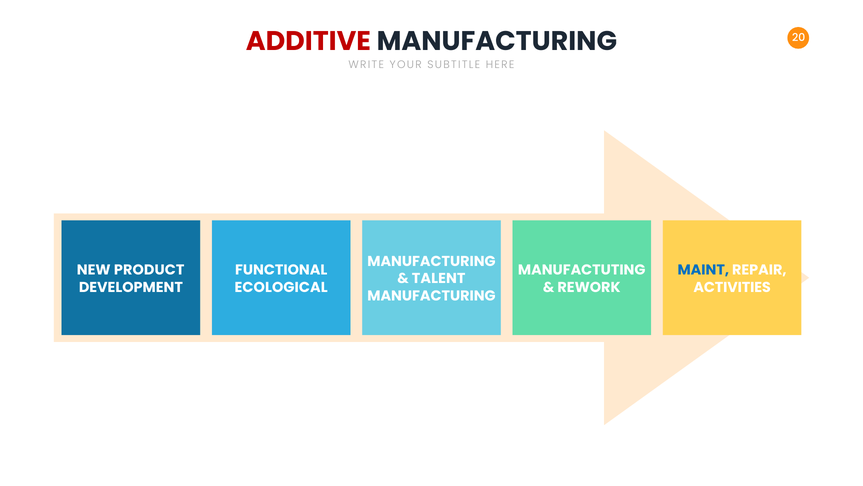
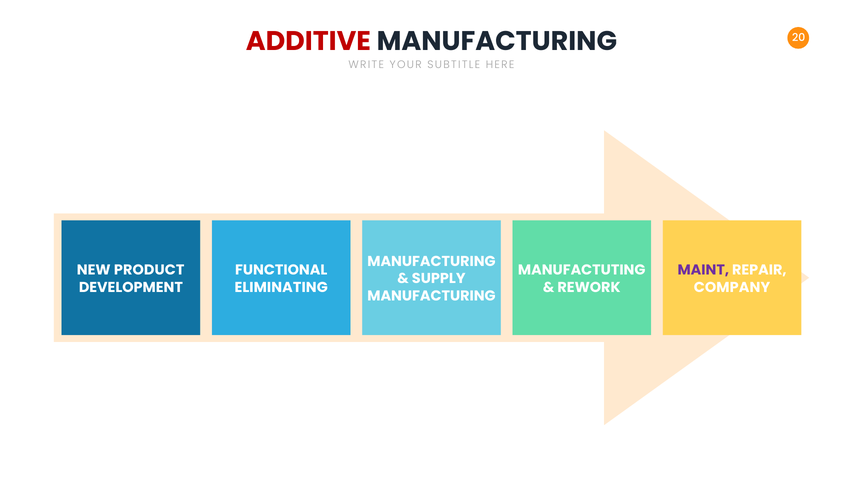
MAINT colour: blue -> purple
TALENT: TALENT -> SUPPLY
ECOLOGICAL: ECOLOGICAL -> ELIMINATING
ACTIVITIES: ACTIVITIES -> COMPANY
